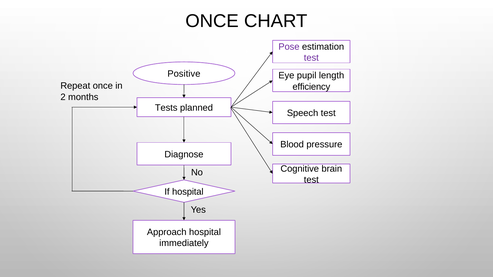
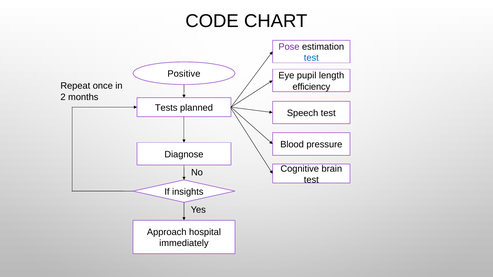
ONCE at (212, 21): ONCE -> CODE
test at (311, 58) colour: purple -> blue
If hospital: hospital -> insights
